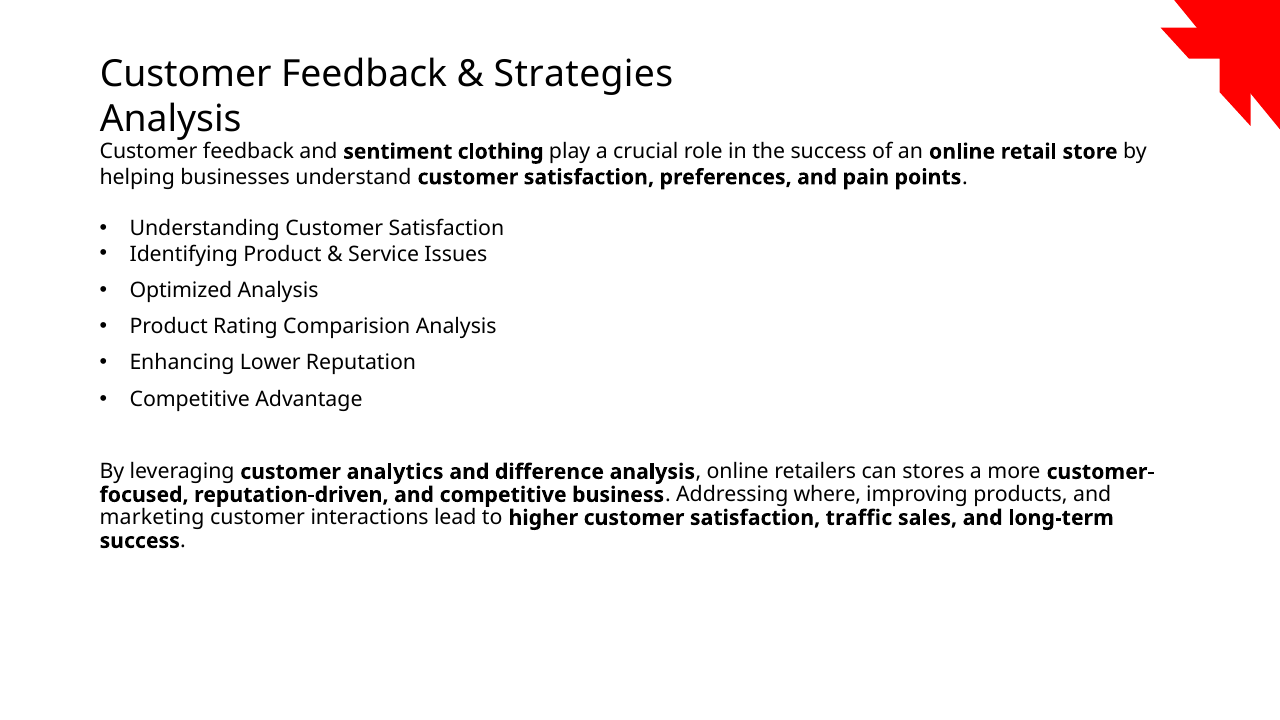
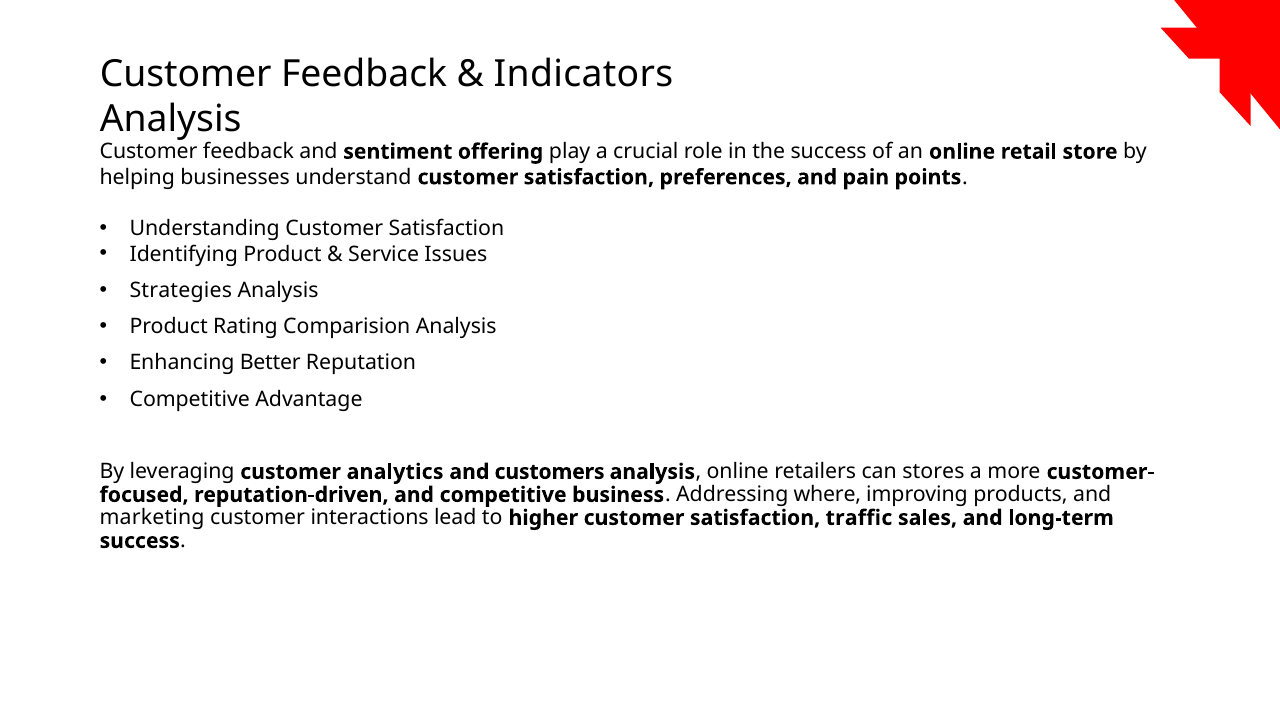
Strategies: Strategies -> Indicators
clothing: clothing -> offering
Optimized: Optimized -> Strategies
Lower: Lower -> Better
difference: difference -> customers
